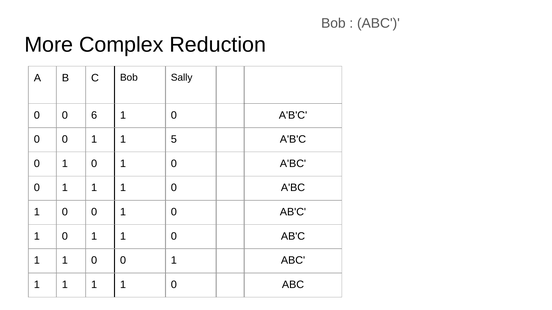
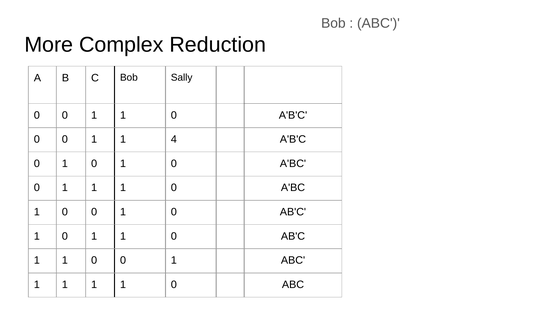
6 at (94, 115): 6 -> 1
5: 5 -> 4
